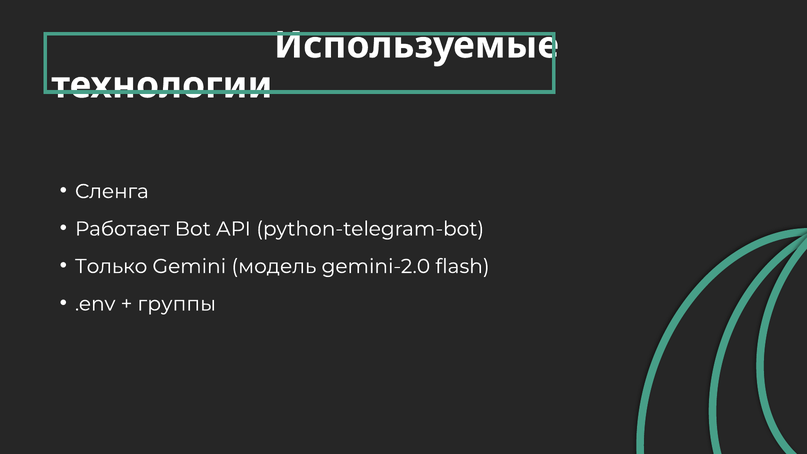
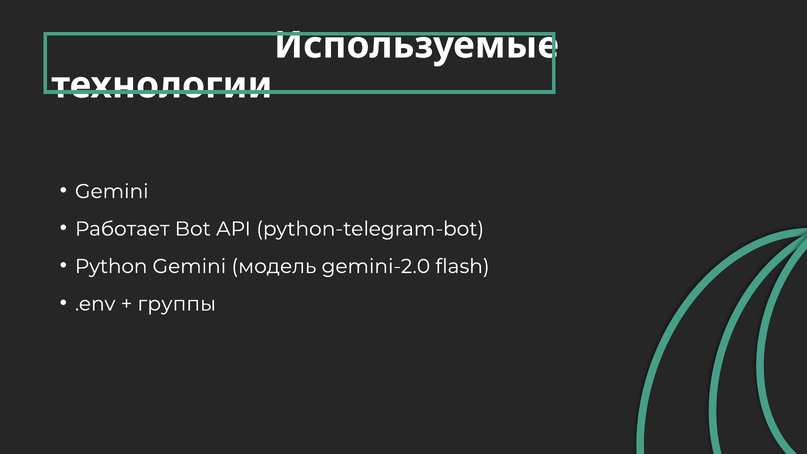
Сленга at (112, 191): Сленга -> Gemini
Только: Только -> Python
